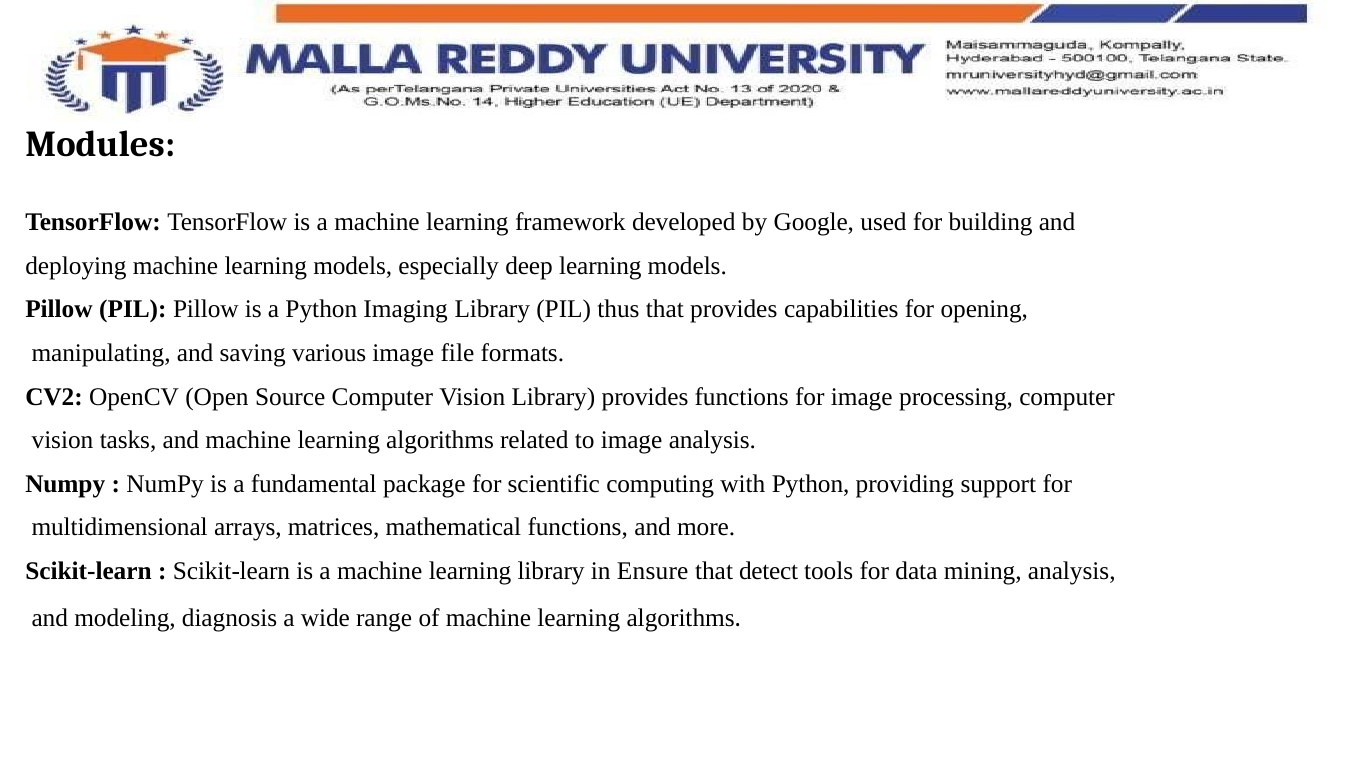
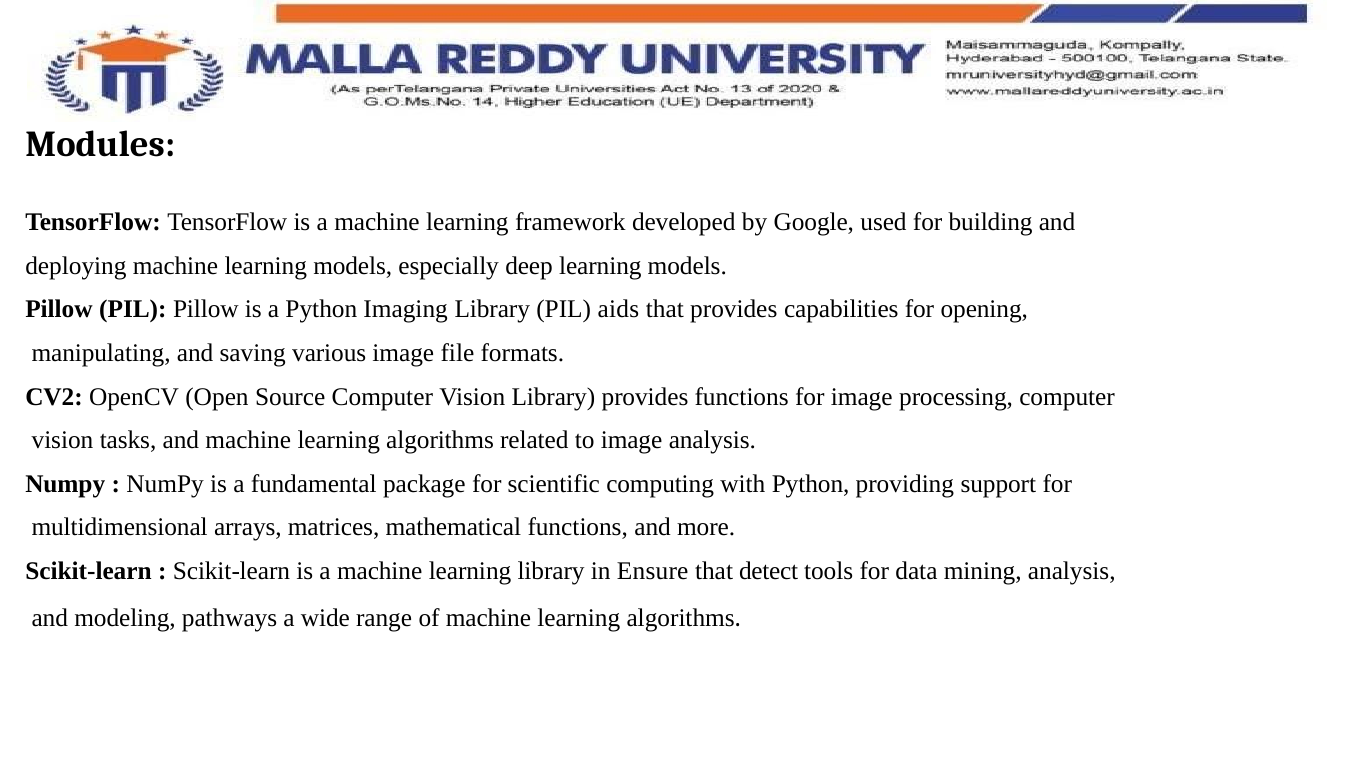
thus: thus -> aids
diagnosis: diagnosis -> pathways
